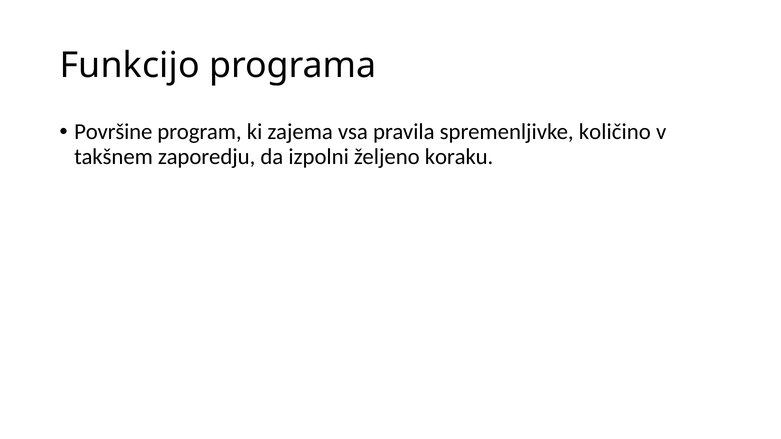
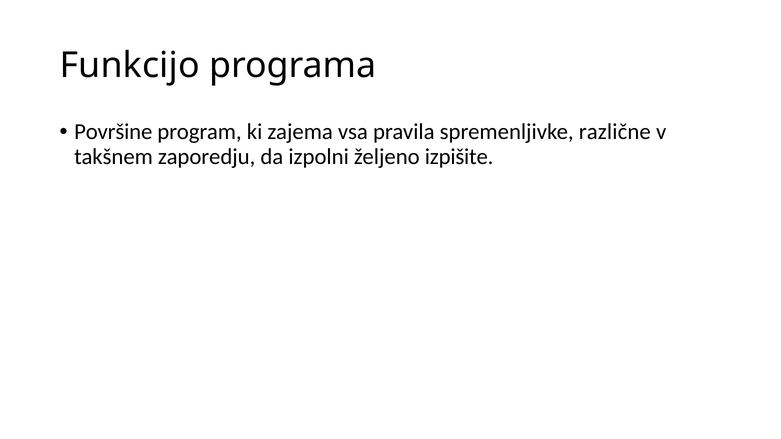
količino: količino -> različne
koraku: koraku -> izpišite
